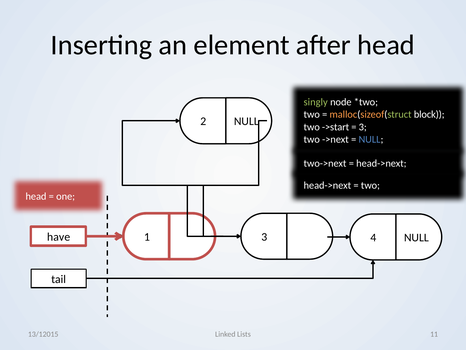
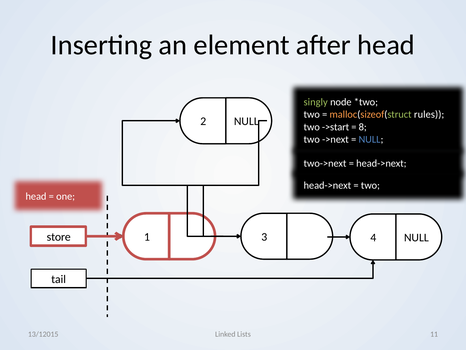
block: block -> rules
3 at (363, 127): 3 -> 8
have: have -> store
